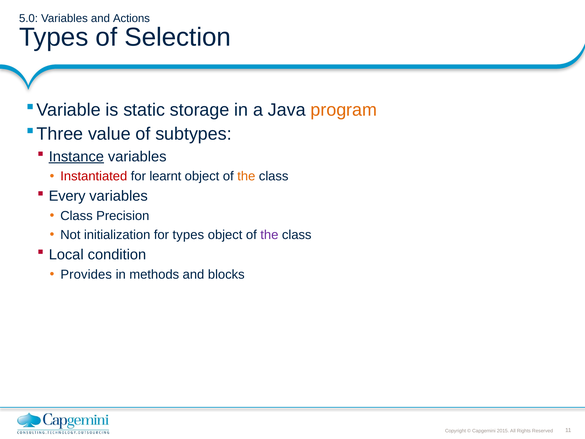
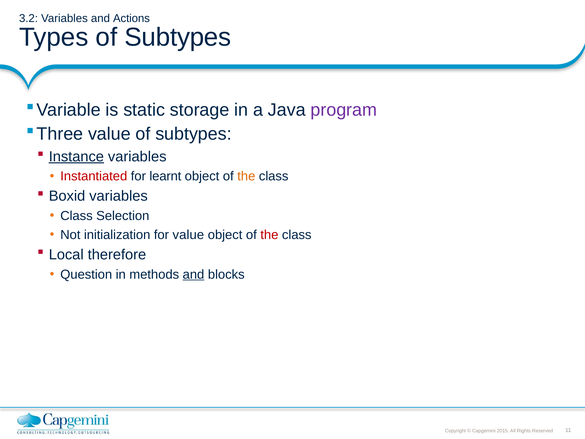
5.0: 5.0 -> 3.2
Types of Selection: Selection -> Subtypes
program colour: orange -> purple
Every: Every -> Boxid
Precision: Precision -> Selection
for types: types -> value
the at (269, 235) colour: purple -> red
condition: condition -> therefore
Provides: Provides -> Question
and at (193, 274) underline: none -> present
